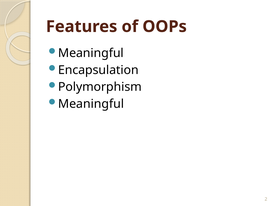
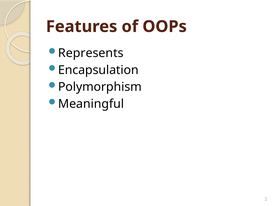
Meaningful at (91, 53): Meaningful -> Represents
